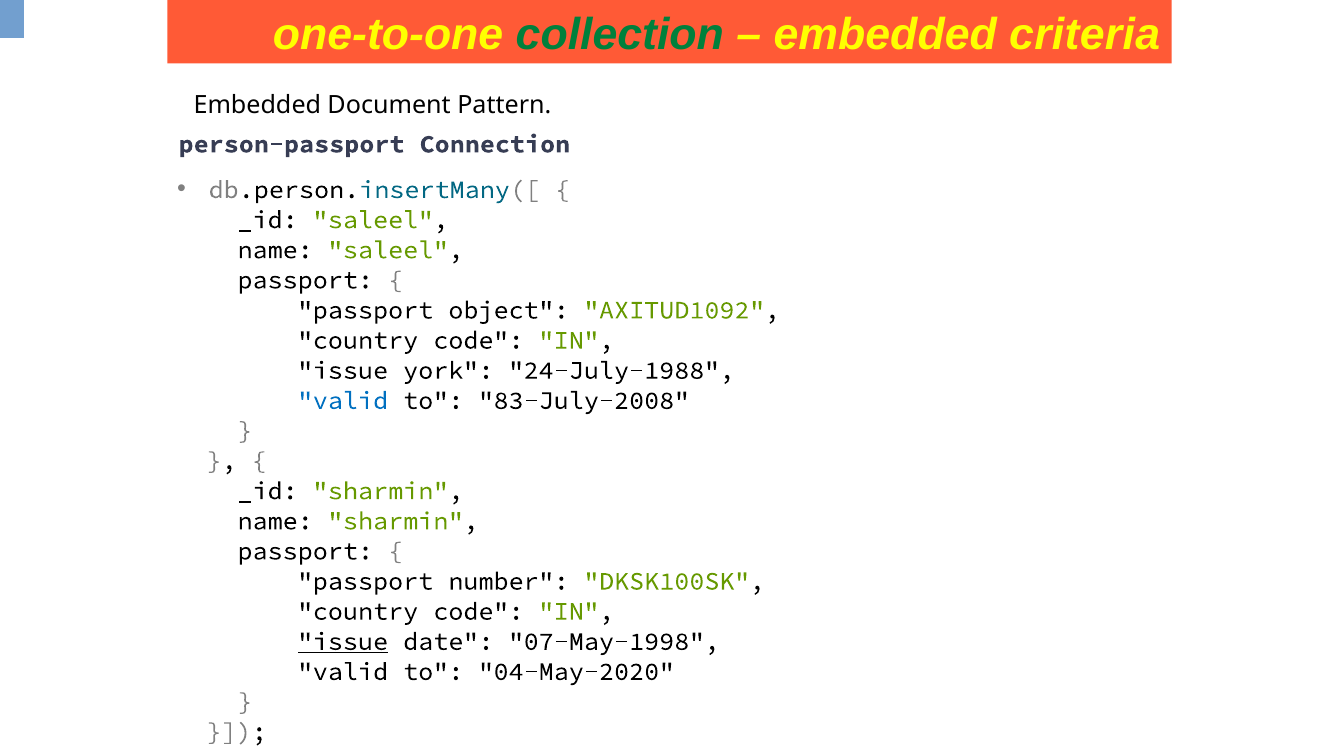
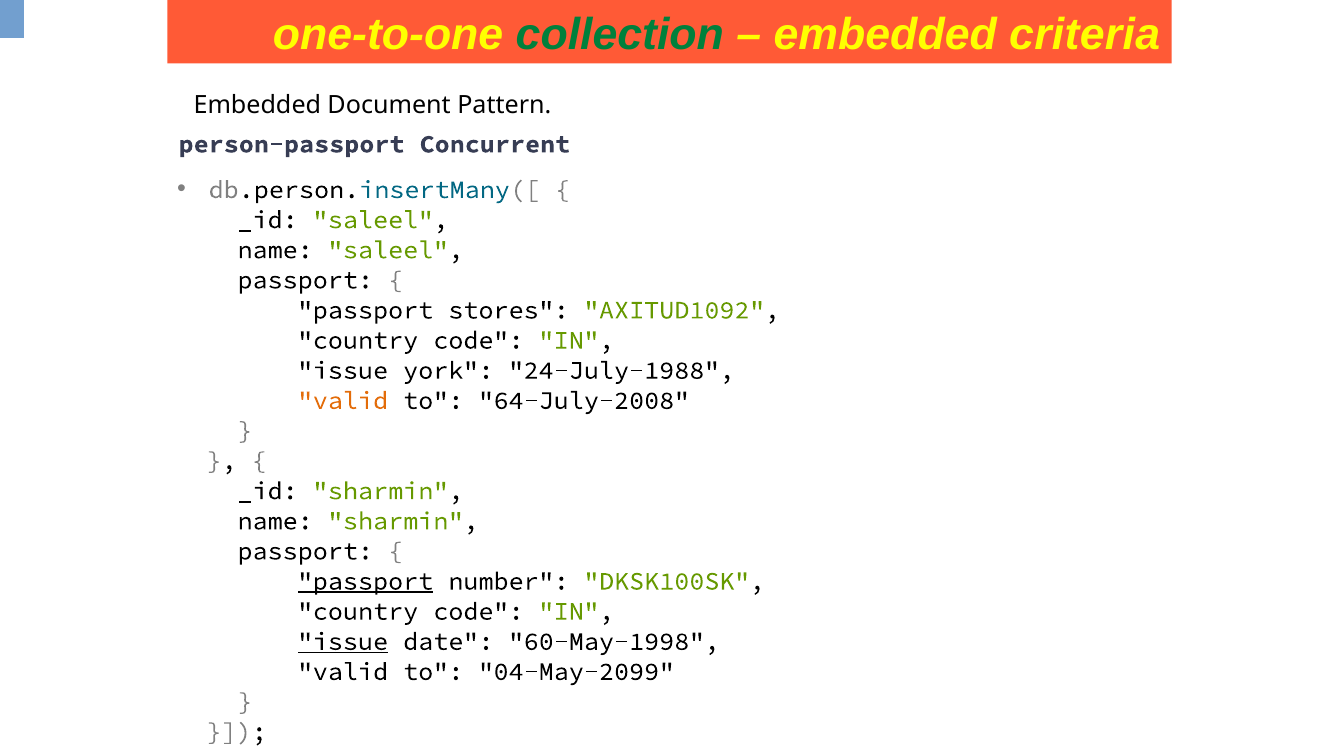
Connection: Connection -> Concurrent
object: object -> stores
valid at (343, 401) colour: blue -> orange
83-July-2008: 83-July-2008 -> 64-July-2008
passport at (366, 581) underline: none -> present
07-May-1998: 07-May-1998 -> 60-May-1998
04-May-2020: 04-May-2020 -> 04-May-2099
